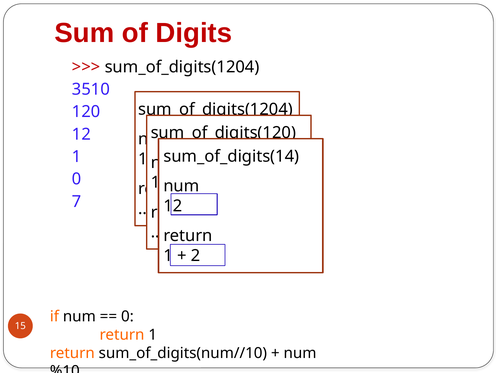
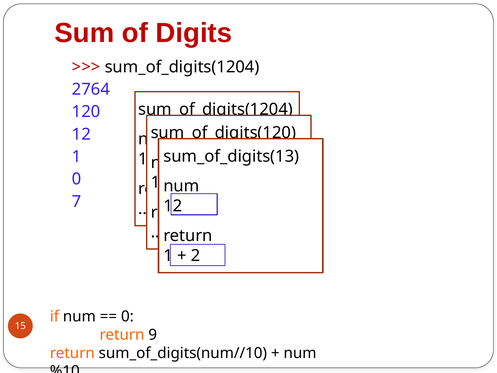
3510: 3510 -> 2764
sum_of_digits(14: sum_of_digits(14 -> sum_of_digits(13
1 at (153, 335): 1 -> 9
